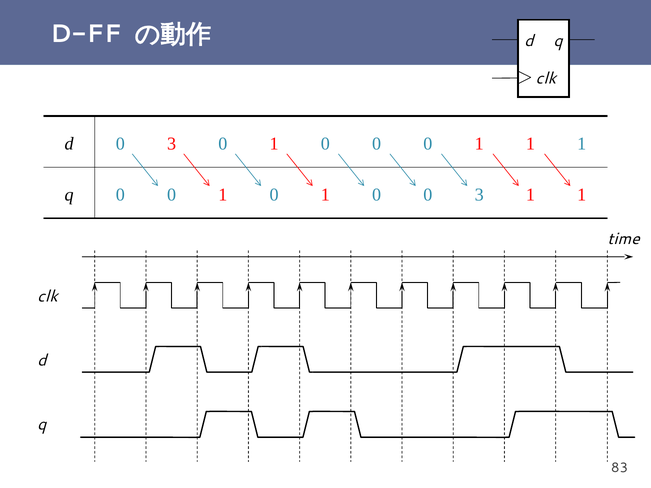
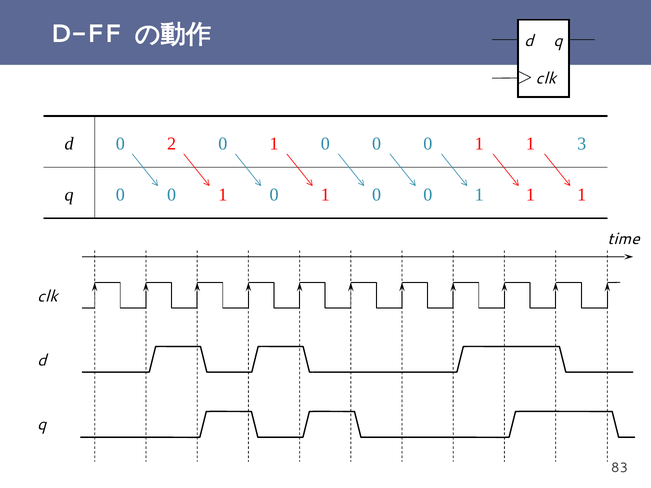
d 0 3: 3 -> 2
1 1 1: 1 -> 3
1 0 0 3: 3 -> 1
